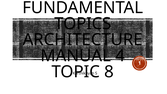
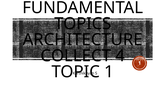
MANUAL: MANUAL -> COLLECT
8 at (109, 72): 8 -> 1
